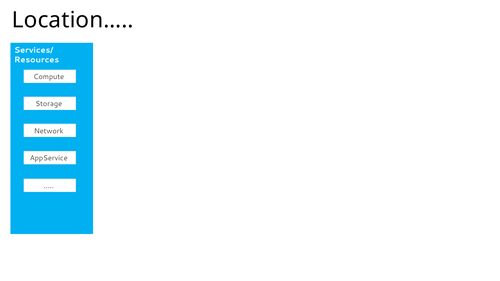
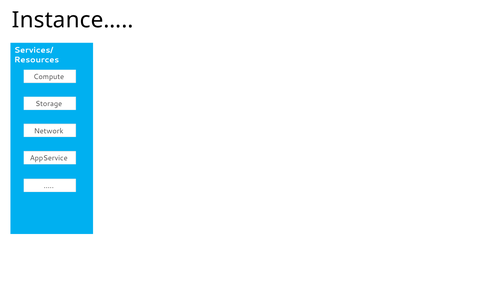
Location…: Location… -> Instance…
